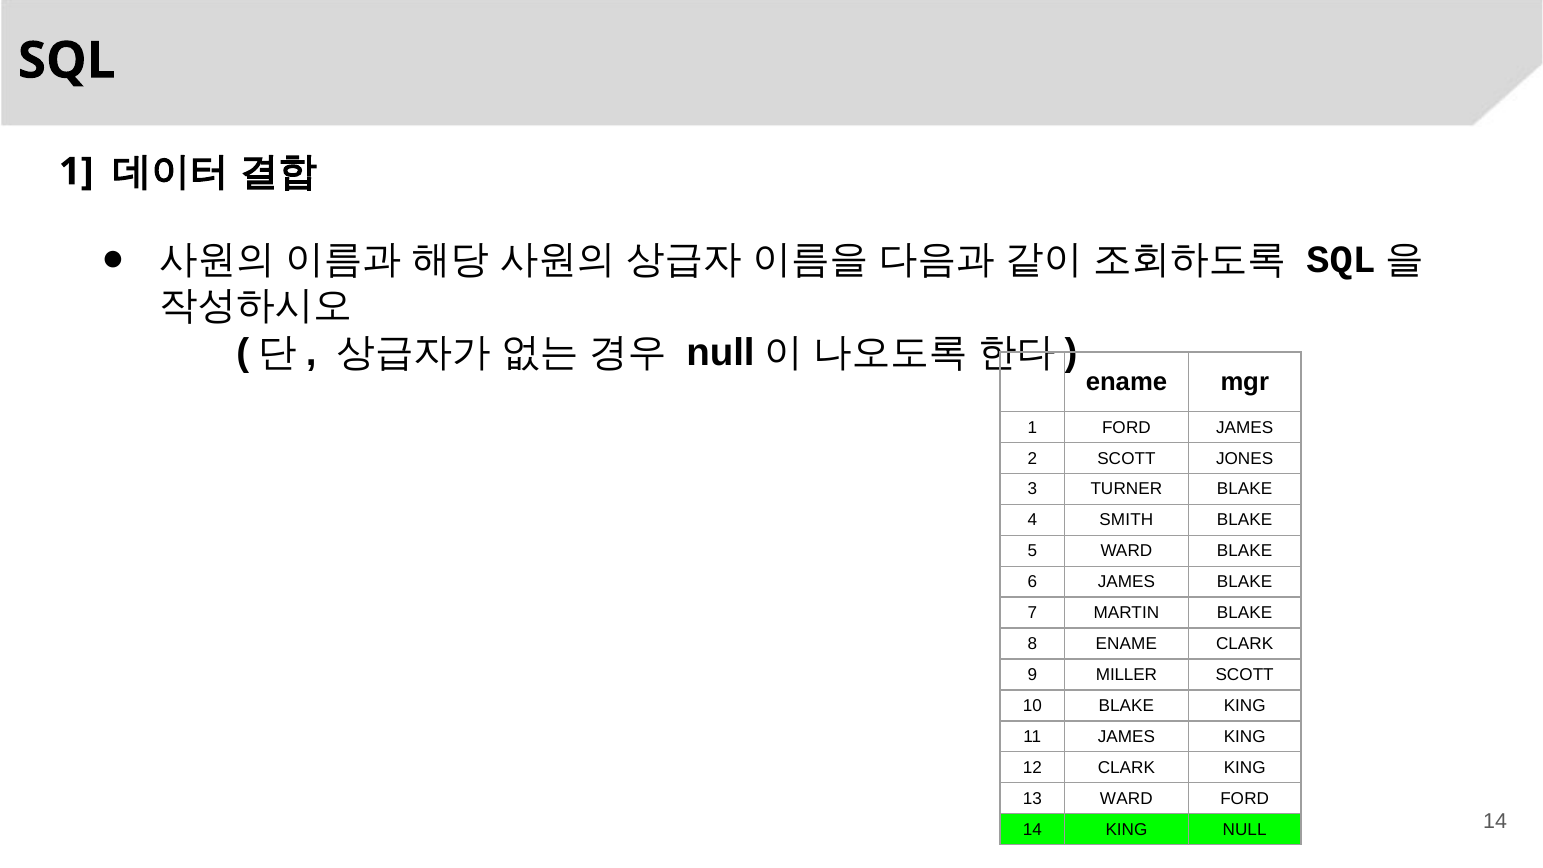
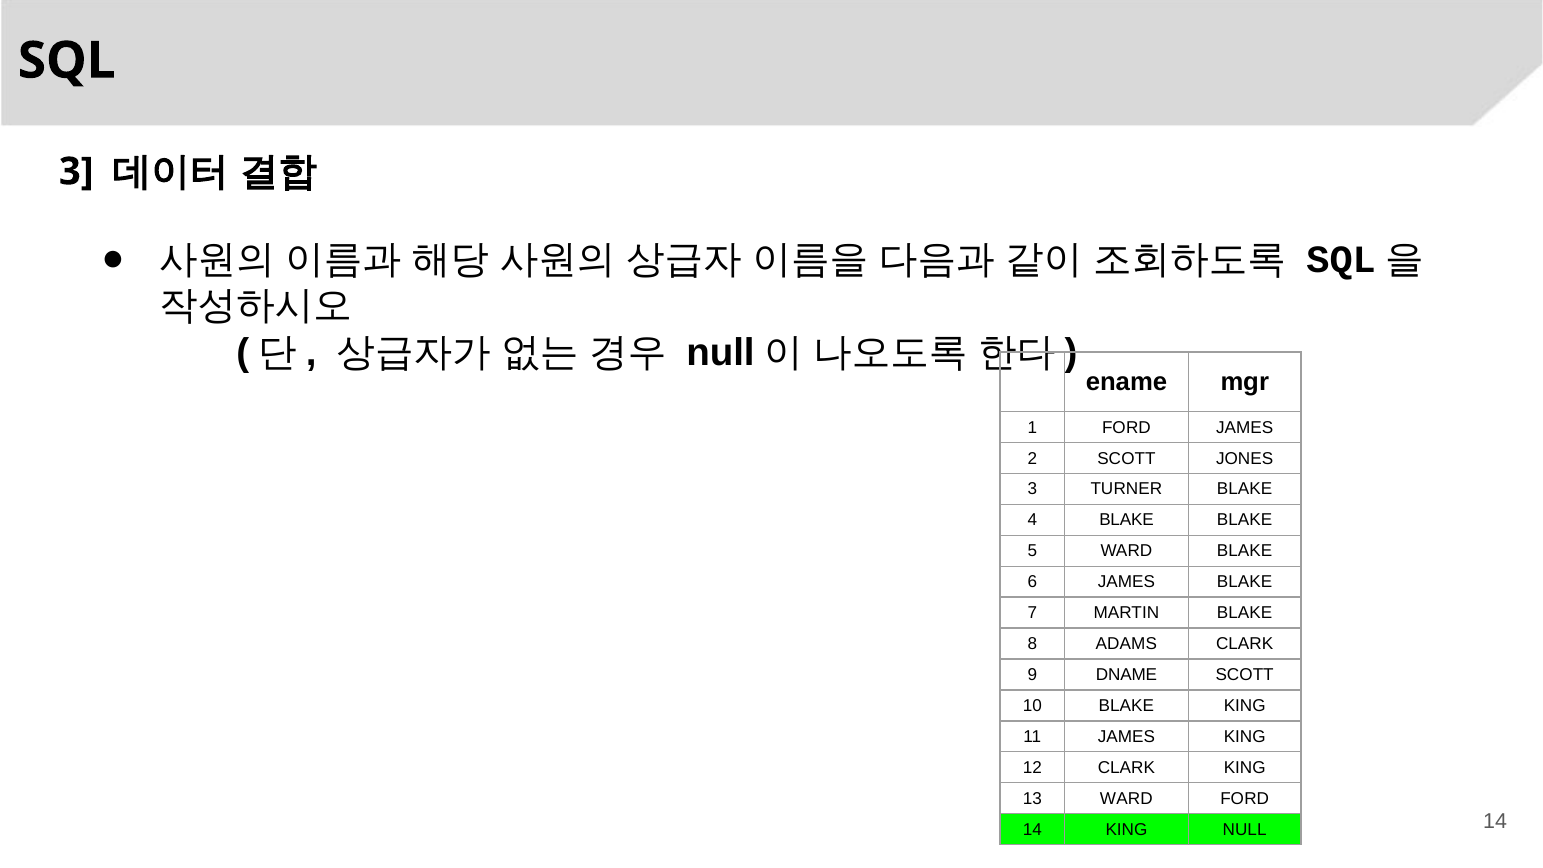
1 at (76, 172): 1 -> 3
4 SMITH: SMITH -> BLAKE
8 ENAME: ENAME -> ADAMS
MILLER: MILLER -> DNAME
